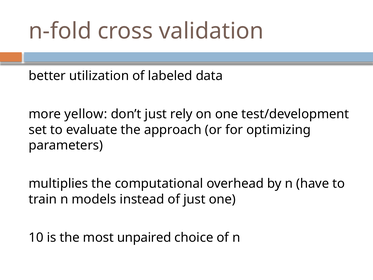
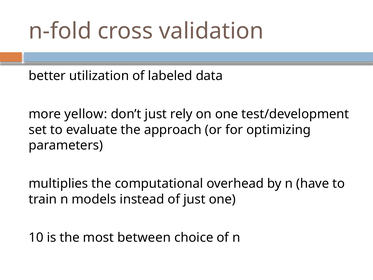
unpaired: unpaired -> between
